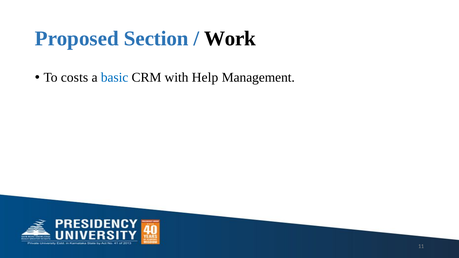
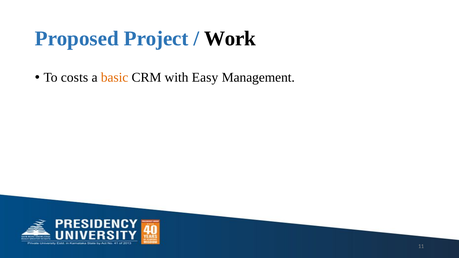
Section: Section -> Project
basic colour: blue -> orange
Help: Help -> Easy
